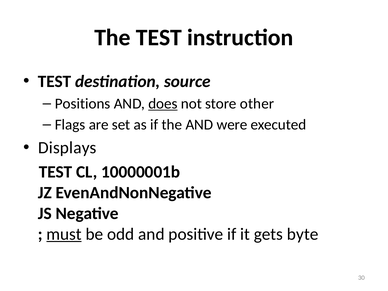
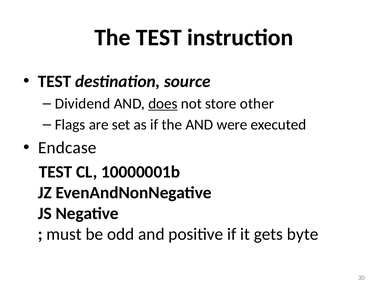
Positions: Positions -> Dividend
Displays: Displays -> Endcase
must underline: present -> none
